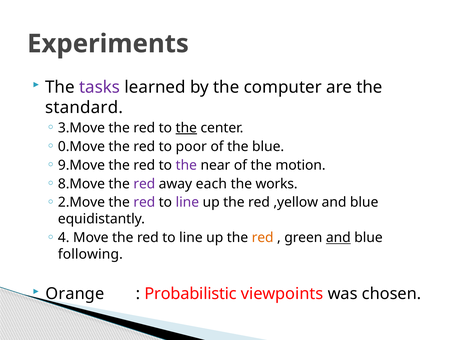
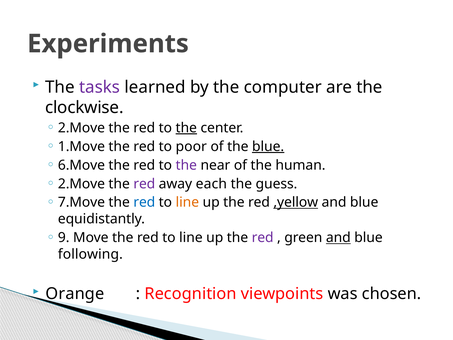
standard: standard -> clockwise
3.Move at (81, 128): 3.Move -> 2.Move
0.Move: 0.Move -> 1.Move
blue at (268, 146) underline: none -> present
9.Move: 9.Move -> 6.Move
motion: motion -> human
8.Move at (81, 184): 8.Move -> 2.Move
works: works -> guess
2.Move: 2.Move -> 7.Move
red at (144, 202) colour: purple -> blue
line at (187, 202) colour: purple -> orange
,yellow underline: none -> present
4: 4 -> 9
red at (263, 238) colour: orange -> purple
Probabilistic: Probabilistic -> Recognition
